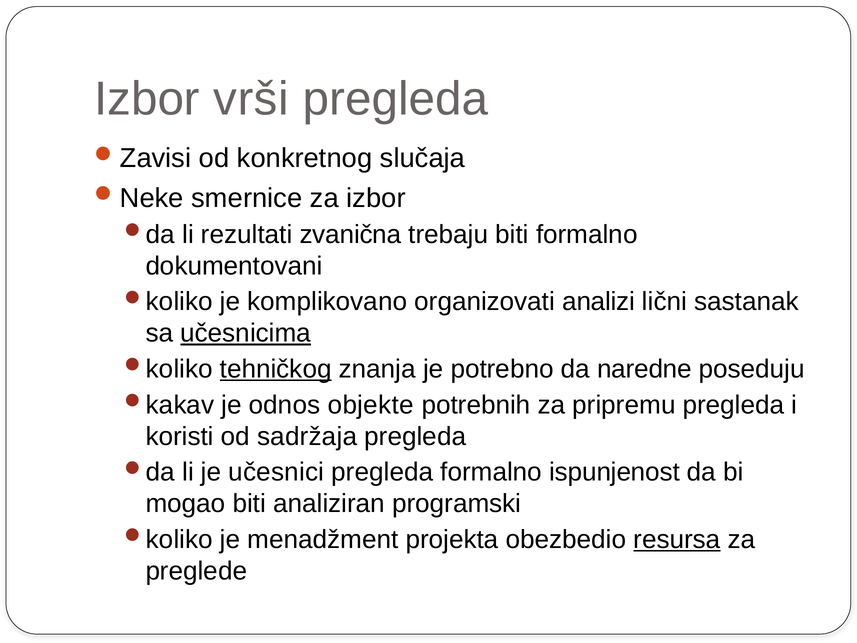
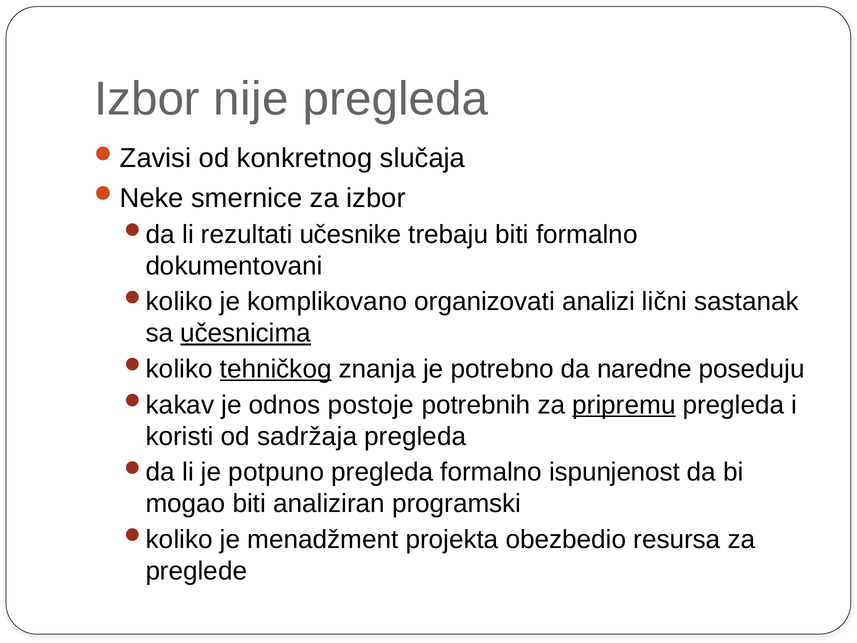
vrši: vrši -> nije
zvanična: zvanična -> učesnike
objekte: objekte -> postoje
pripremu underline: none -> present
učesnici: učesnici -> potpuno
resursa underline: present -> none
